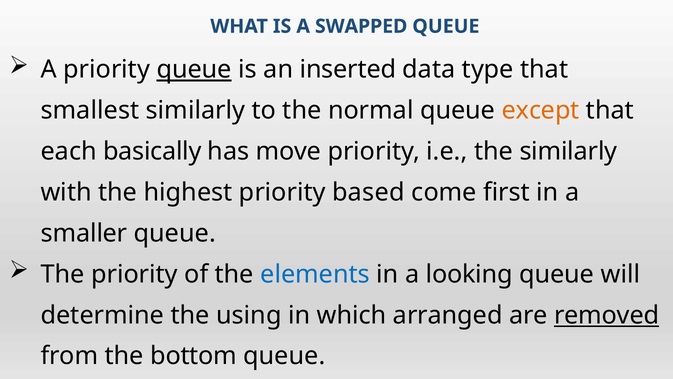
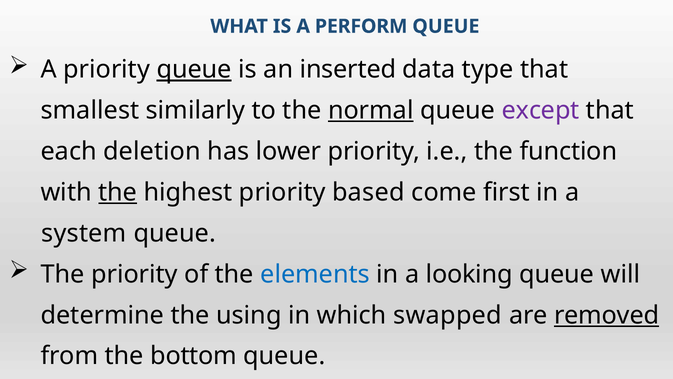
SWAPPED: SWAPPED -> PERFORM
normal underline: none -> present
except colour: orange -> purple
basically: basically -> deletion
move: move -> lower
the similarly: similarly -> function
the at (118, 192) underline: none -> present
smaller: smaller -> system
arranged: arranged -> swapped
